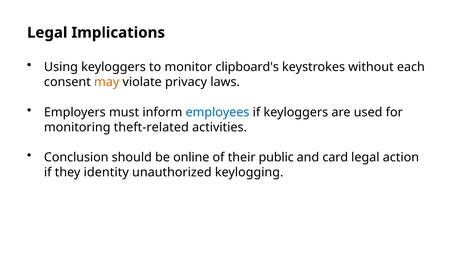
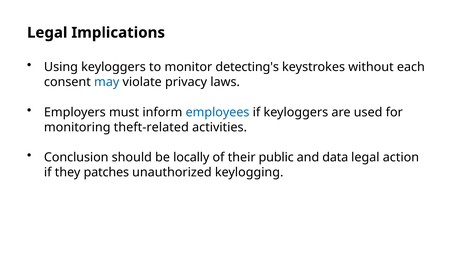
clipboard's: clipboard's -> detecting's
may colour: orange -> blue
online: online -> locally
card: card -> data
identity: identity -> patches
